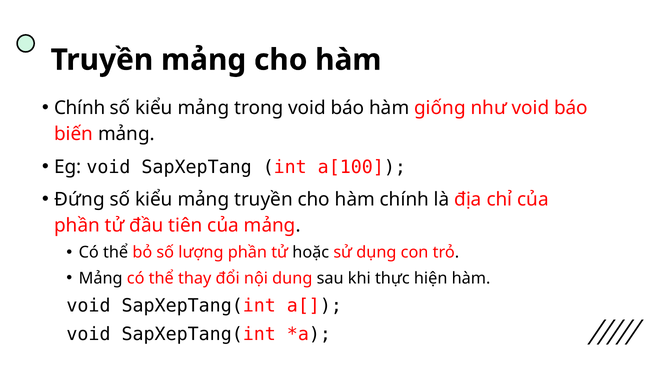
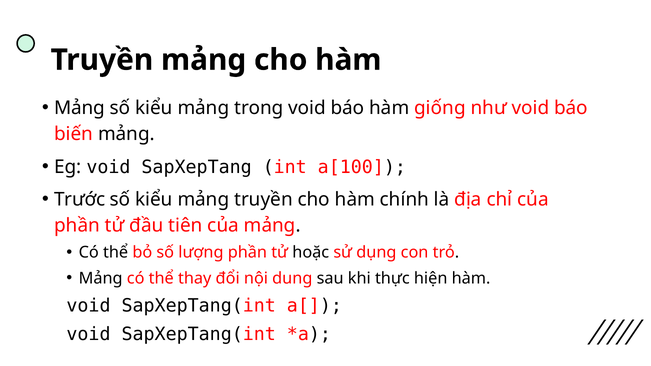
Chính at (80, 108): Chính -> Mảng
Đứng: Đứng -> Trước
